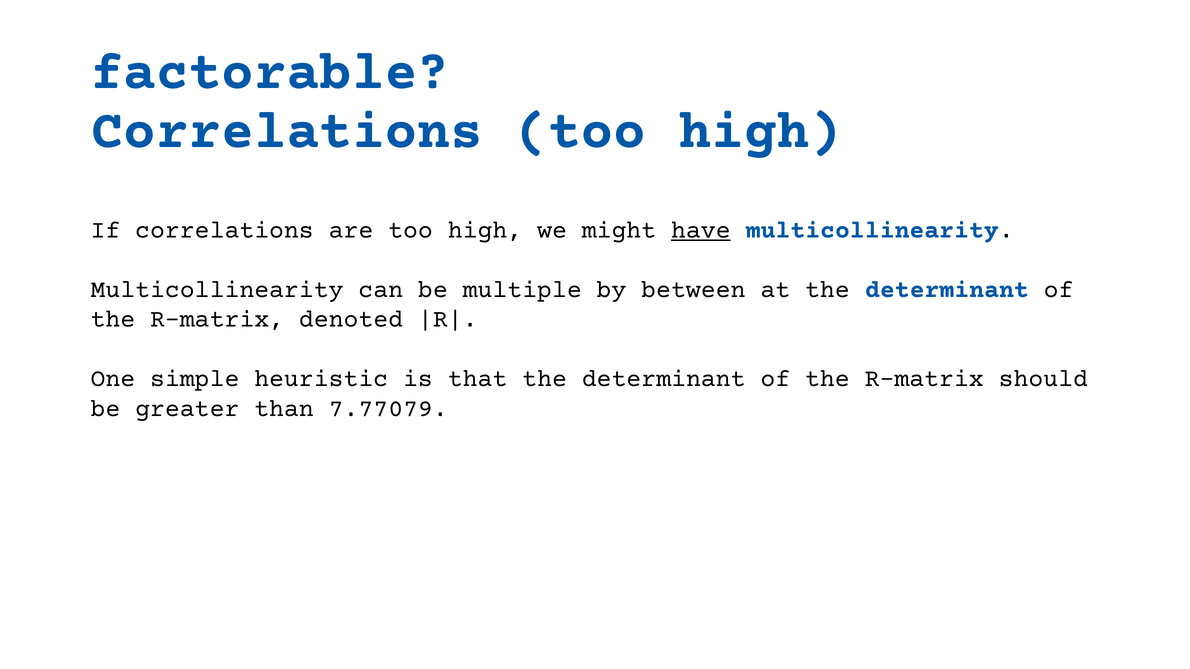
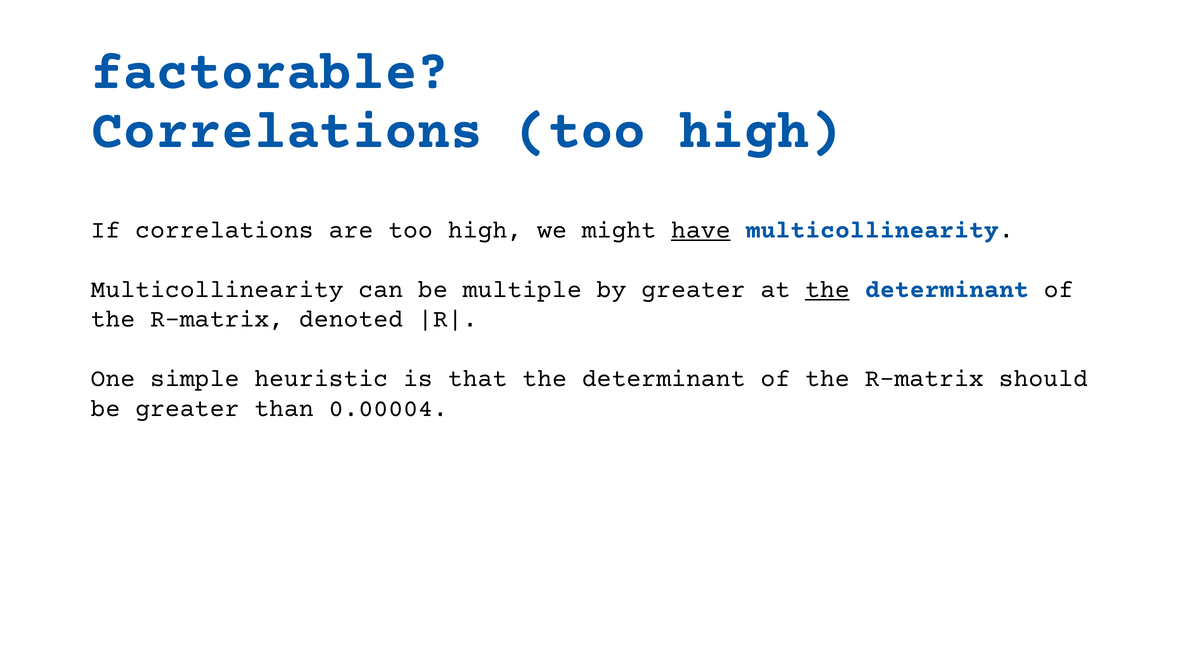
by between: between -> greater
the at (827, 289) underline: none -> present
7.77079: 7.77079 -> 0.00004
